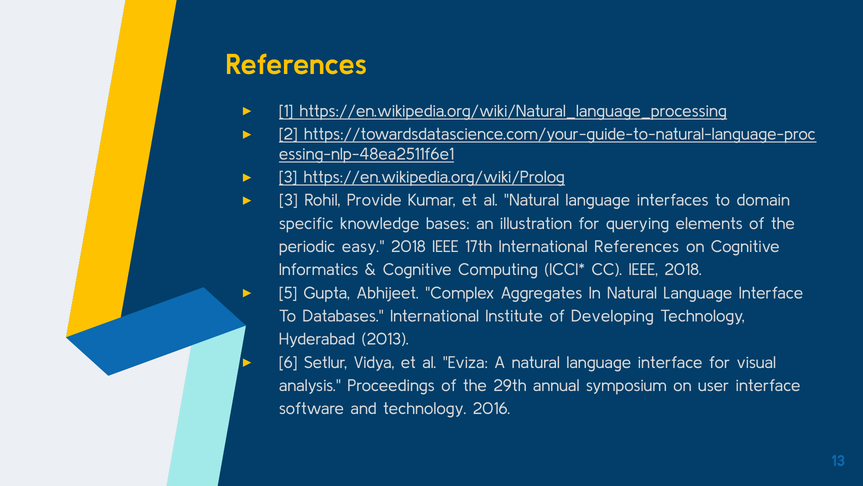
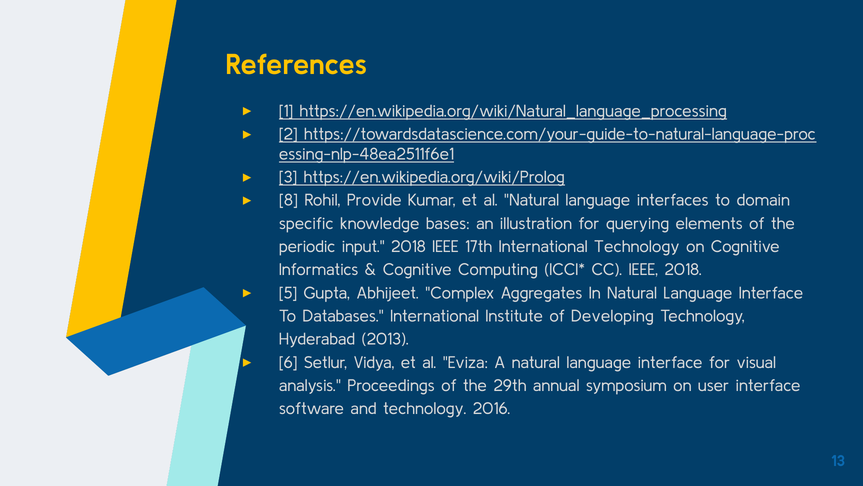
3 at (288, 200): 3 -> 8
easy: easy -> input
International References: References -> Technology
